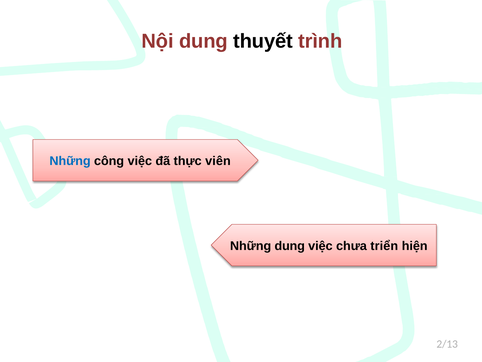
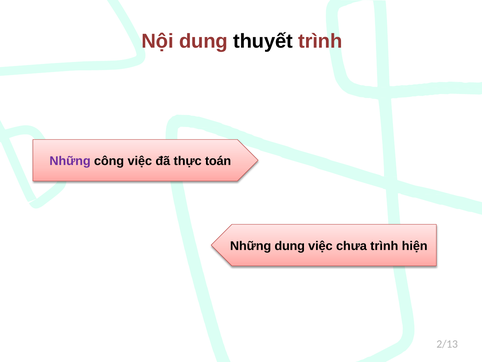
Những at (70, 161) colour: blue -> purple
viên: viên -> toán
chưa triển: triển -> trình
